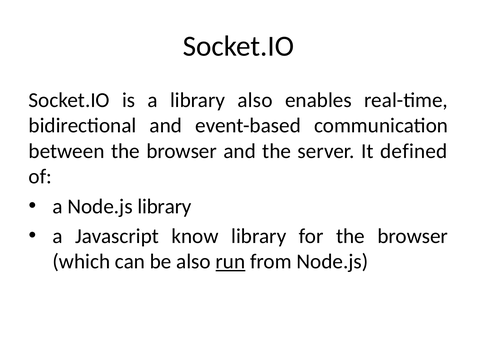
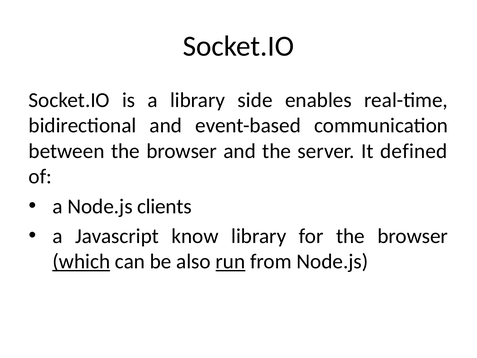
library also: also -> side
Node.js library: library -> clients
which underline: none -> present
